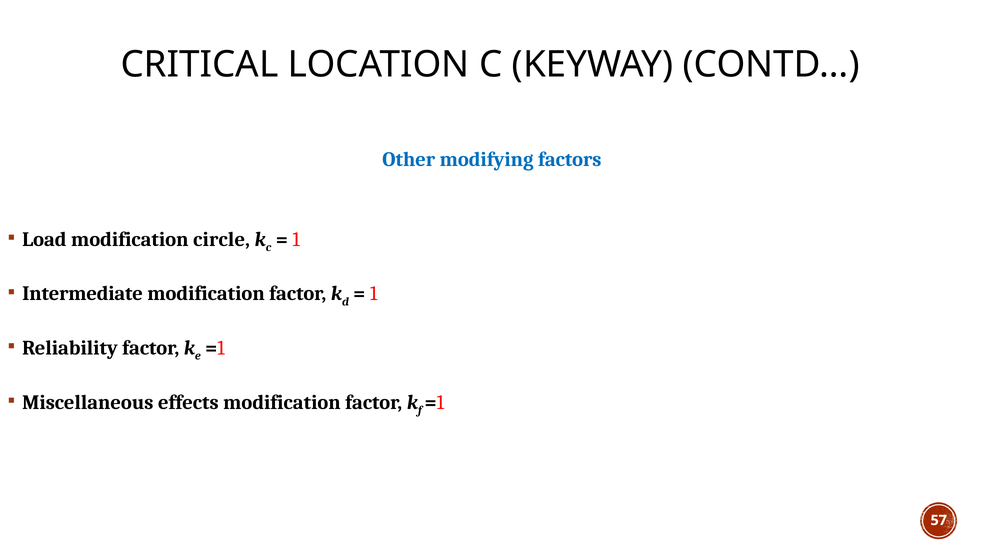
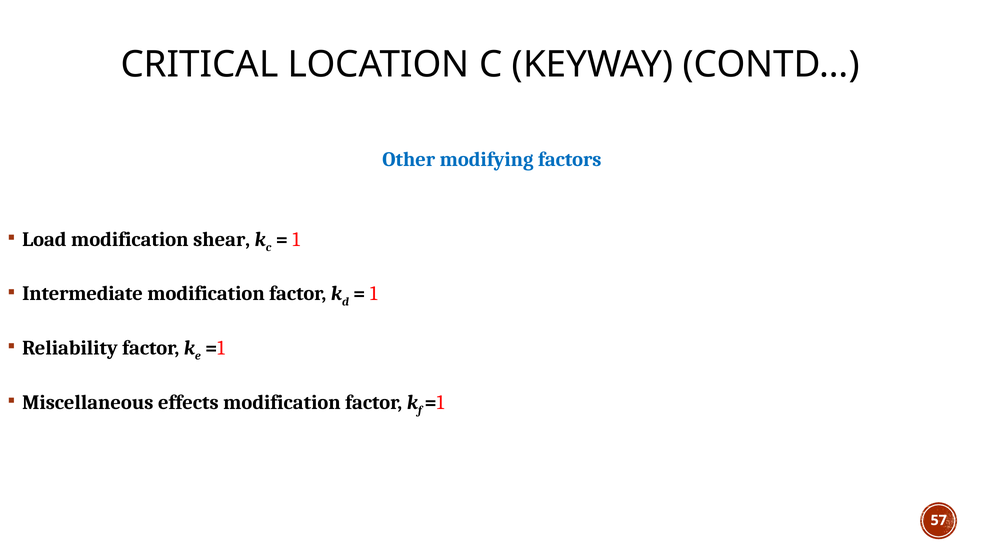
circle: circle -> shear
